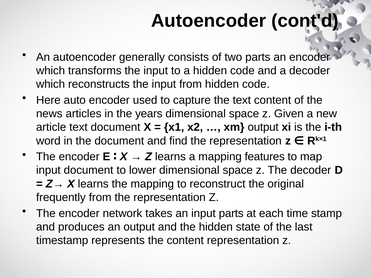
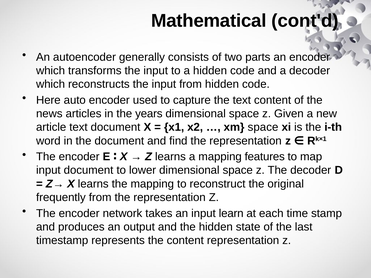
Autoencoder at (209, 21): Autoencoder -> Mathematical
xm output: output -> space
input parts: parts -> learn
